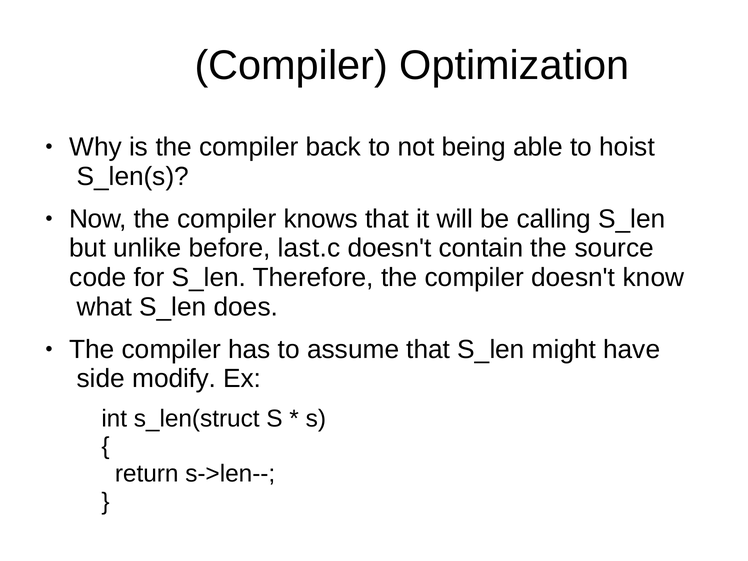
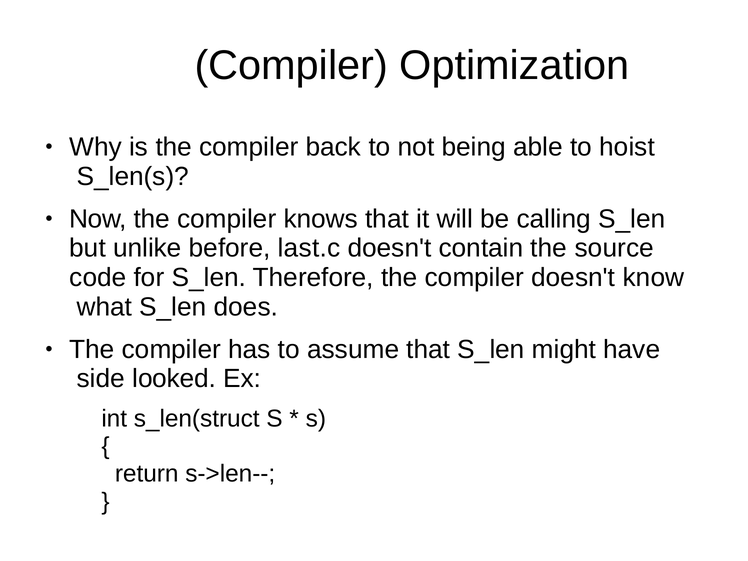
modify: modify -> looked
